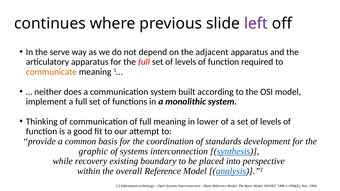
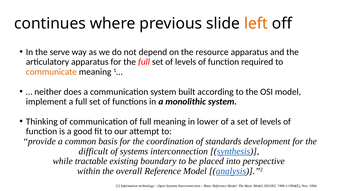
left colour: purple -> orange
adjacent: adjacent -> resource
graphic: graphic -> difficult
recovery: recovery -> tractable
